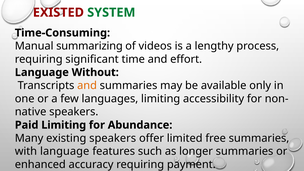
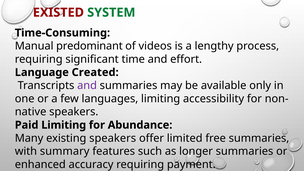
summarizing: summarizing -> predominant
Without: Without -> Created
and at (87, 86) colour: orange -> purple
with language: language -> summary
